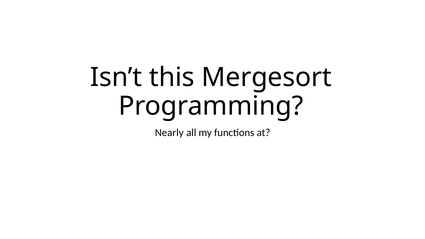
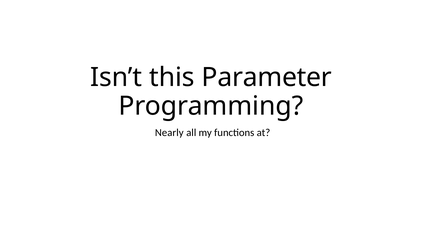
Mergesort: Mergesort -> Parameter
